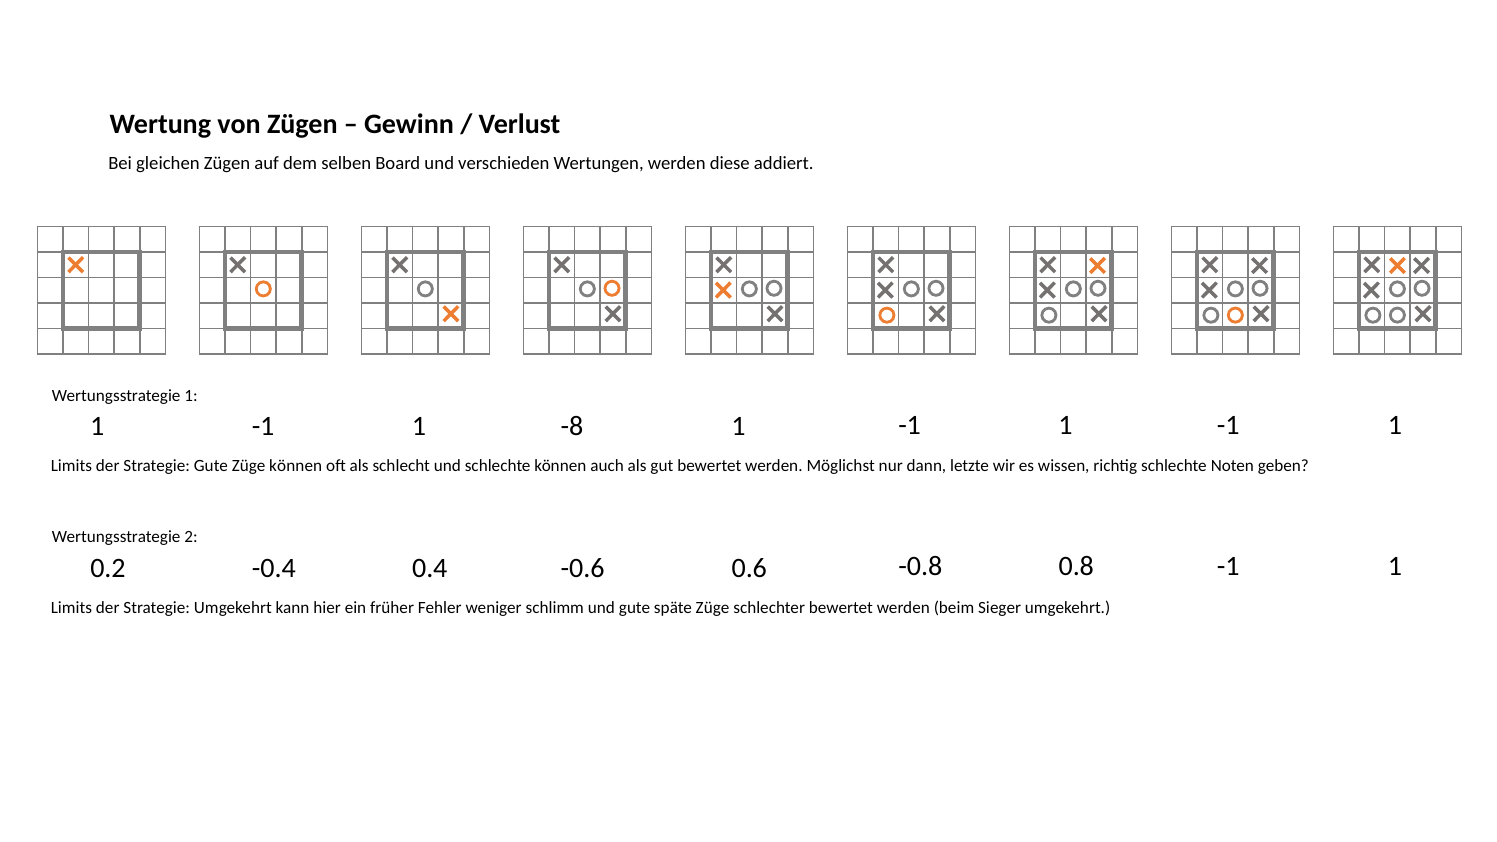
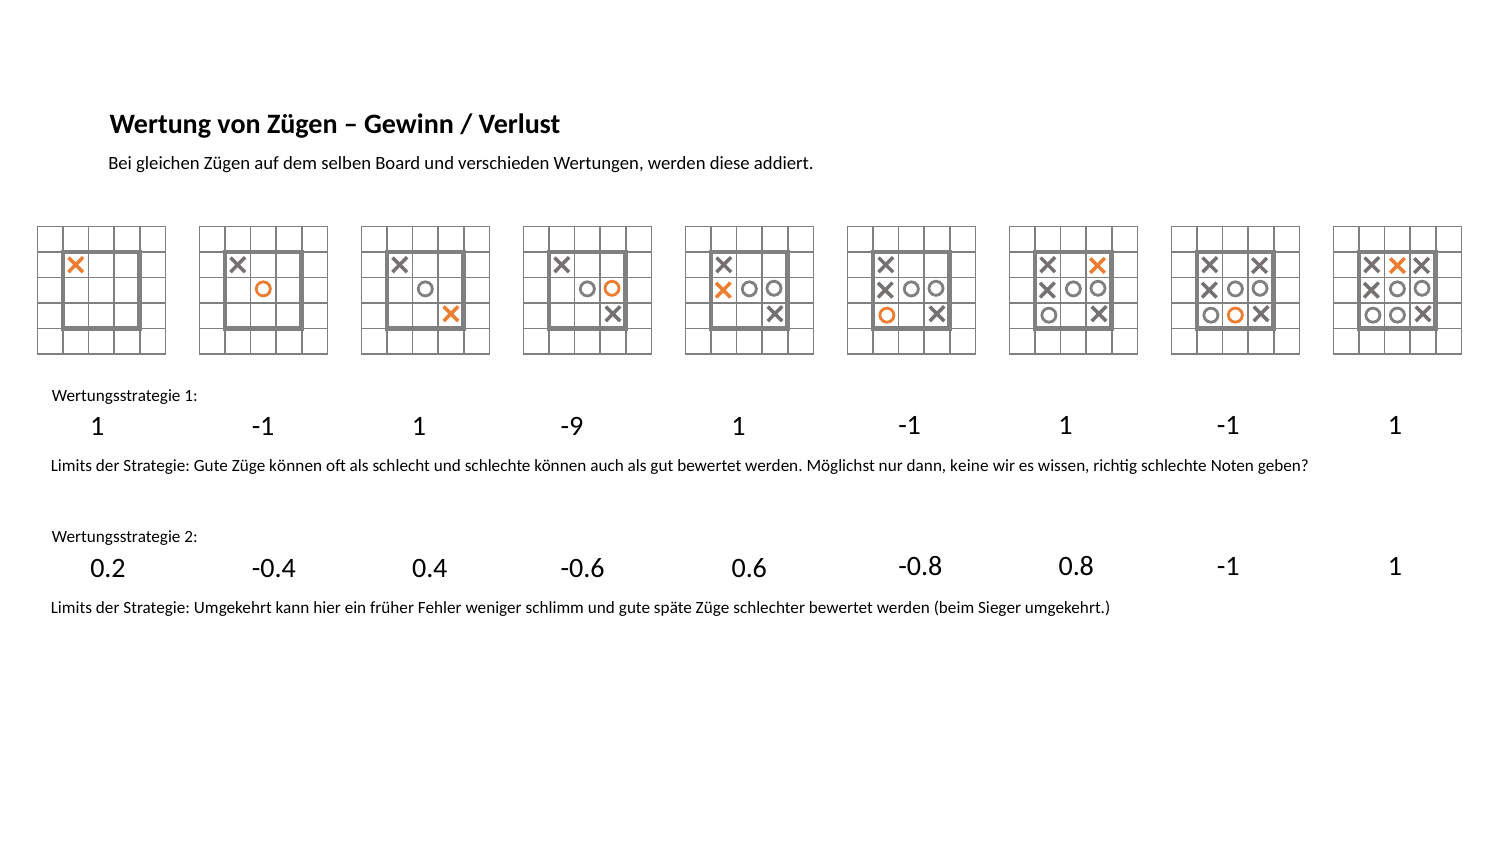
-8: -8 -> -9
letzte: letzte -> keine
